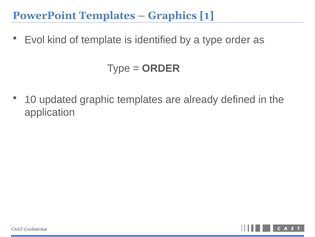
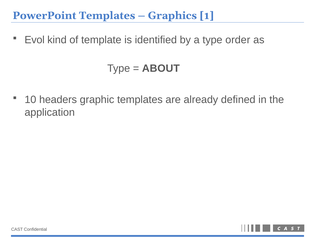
ORDER at (161, 68): ORDER -> ABOUT
updated: updated -> headers
